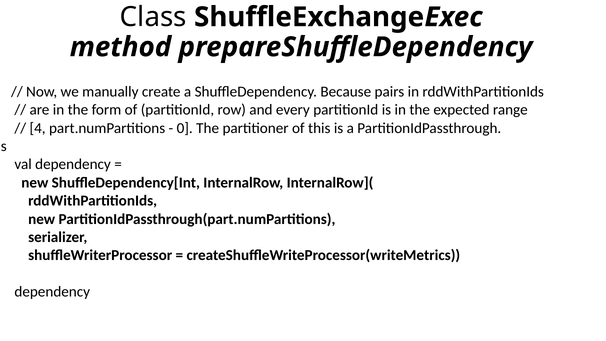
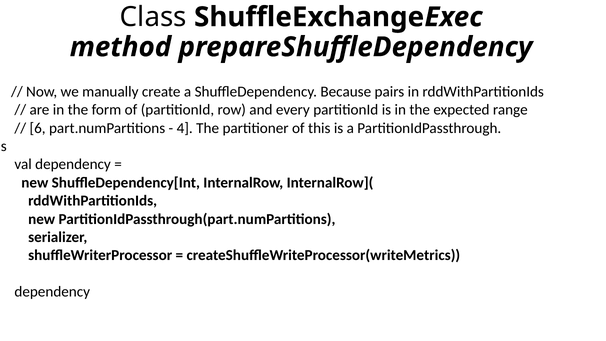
4: 4 -> 6
0: 0 -> 4
